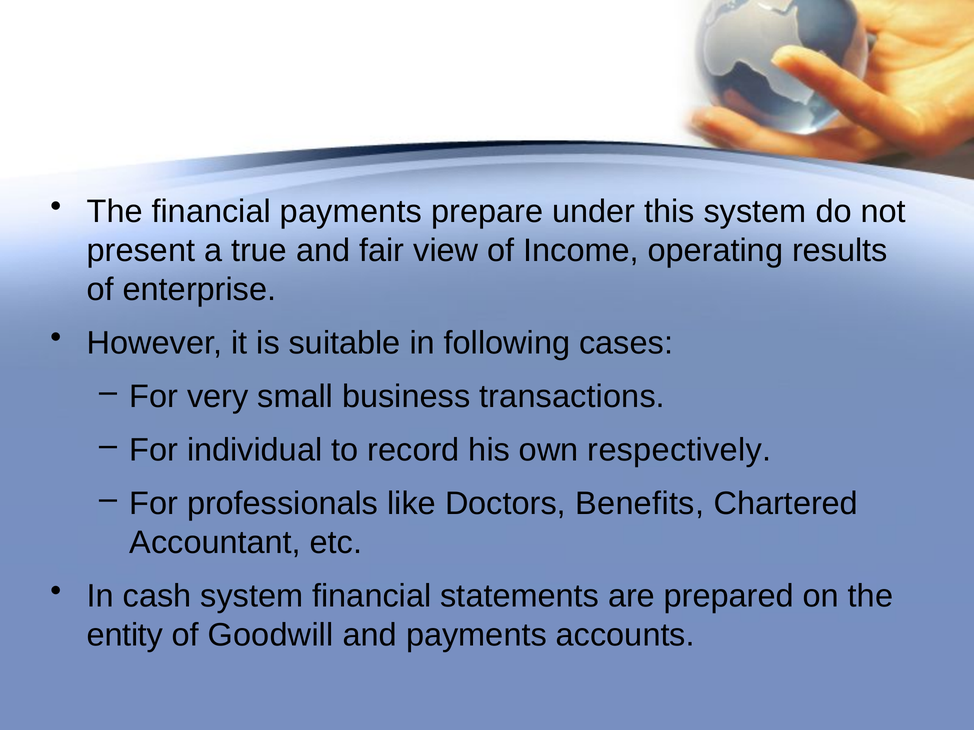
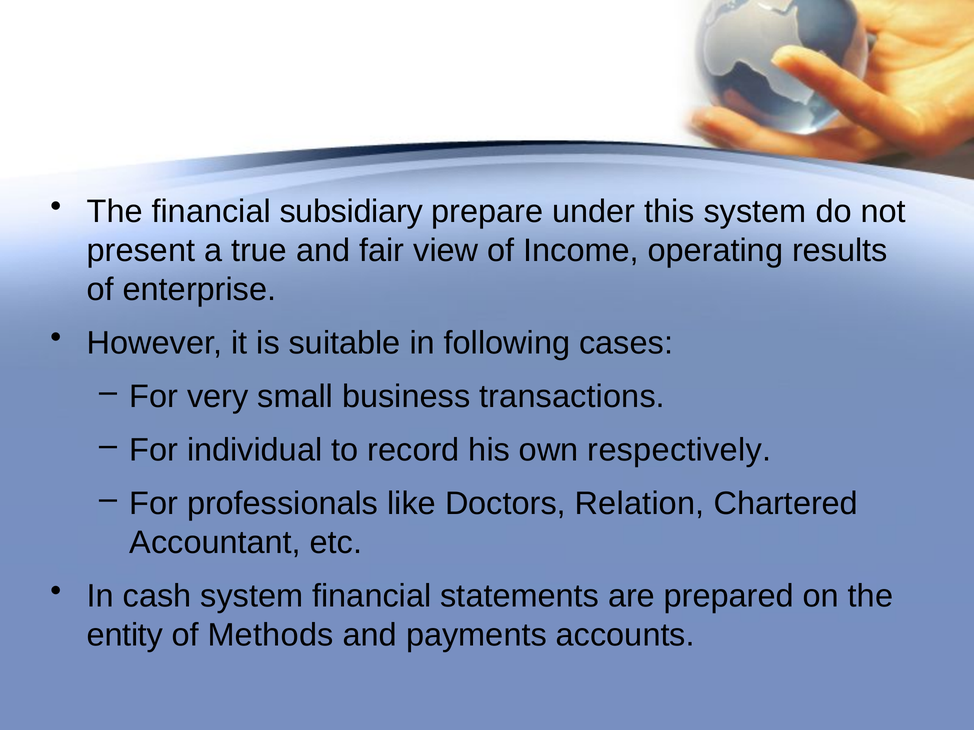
financial payments: payments -> subsidiary
Benefits: Benefits -> Relation
Goodwill: Goodwill -> Methods
